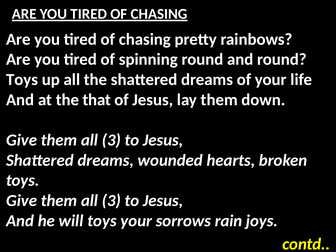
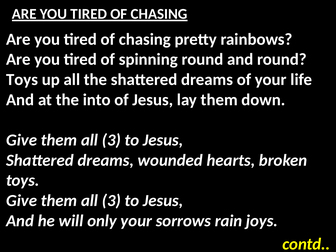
that: that -> into
will toys: toys -> only
